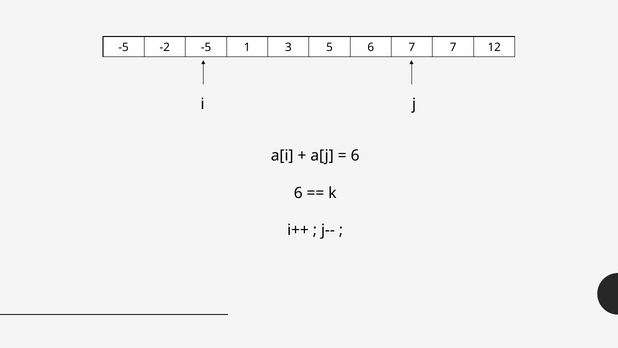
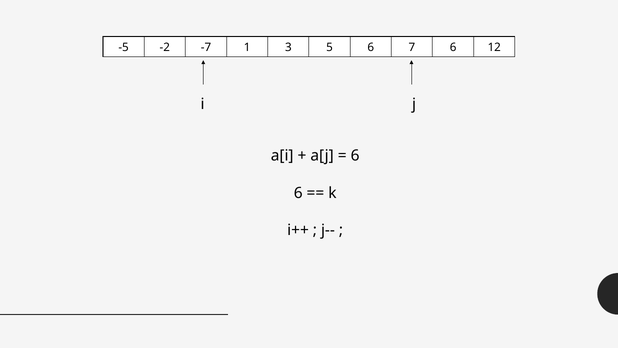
-2 -5: -5 -> -7
7 7: 7 -> 6
